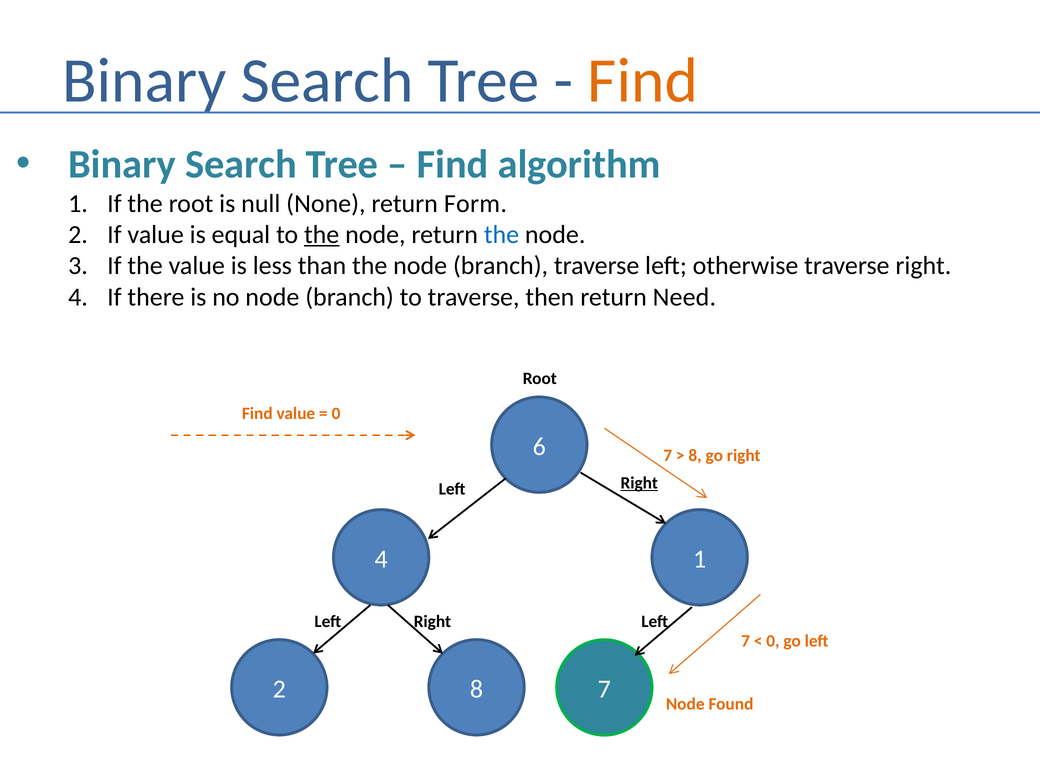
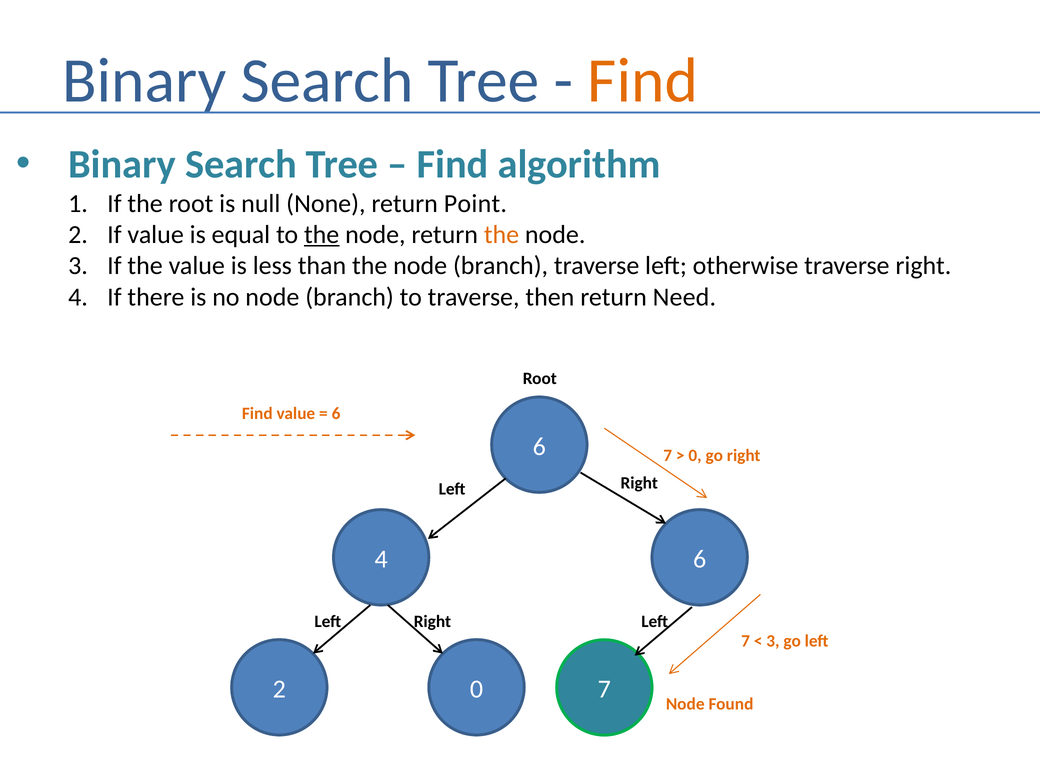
Form: Form -> Point
the at (502, 235) colour: blue -> orange
0 at (336, 413): 0 -> 6
8 at (695, 456): 8 -> 0
Right at (639, 483) underline: present -> none
4 1: 1 -> 6
0 at (773, 641): 0 -> 3
2 8: 8 -> 0
